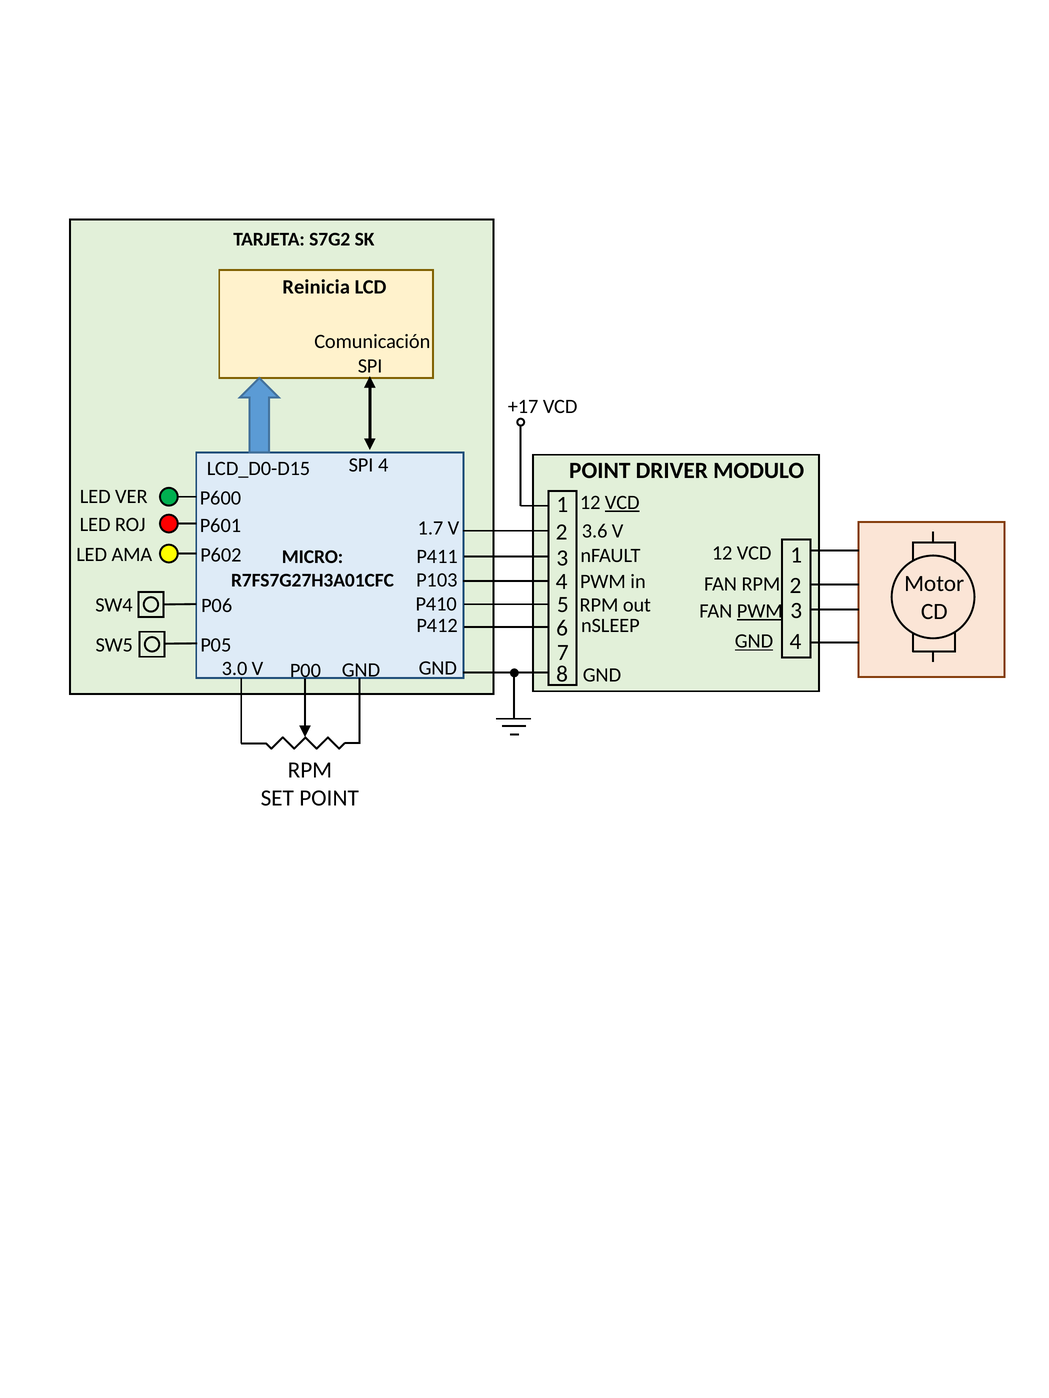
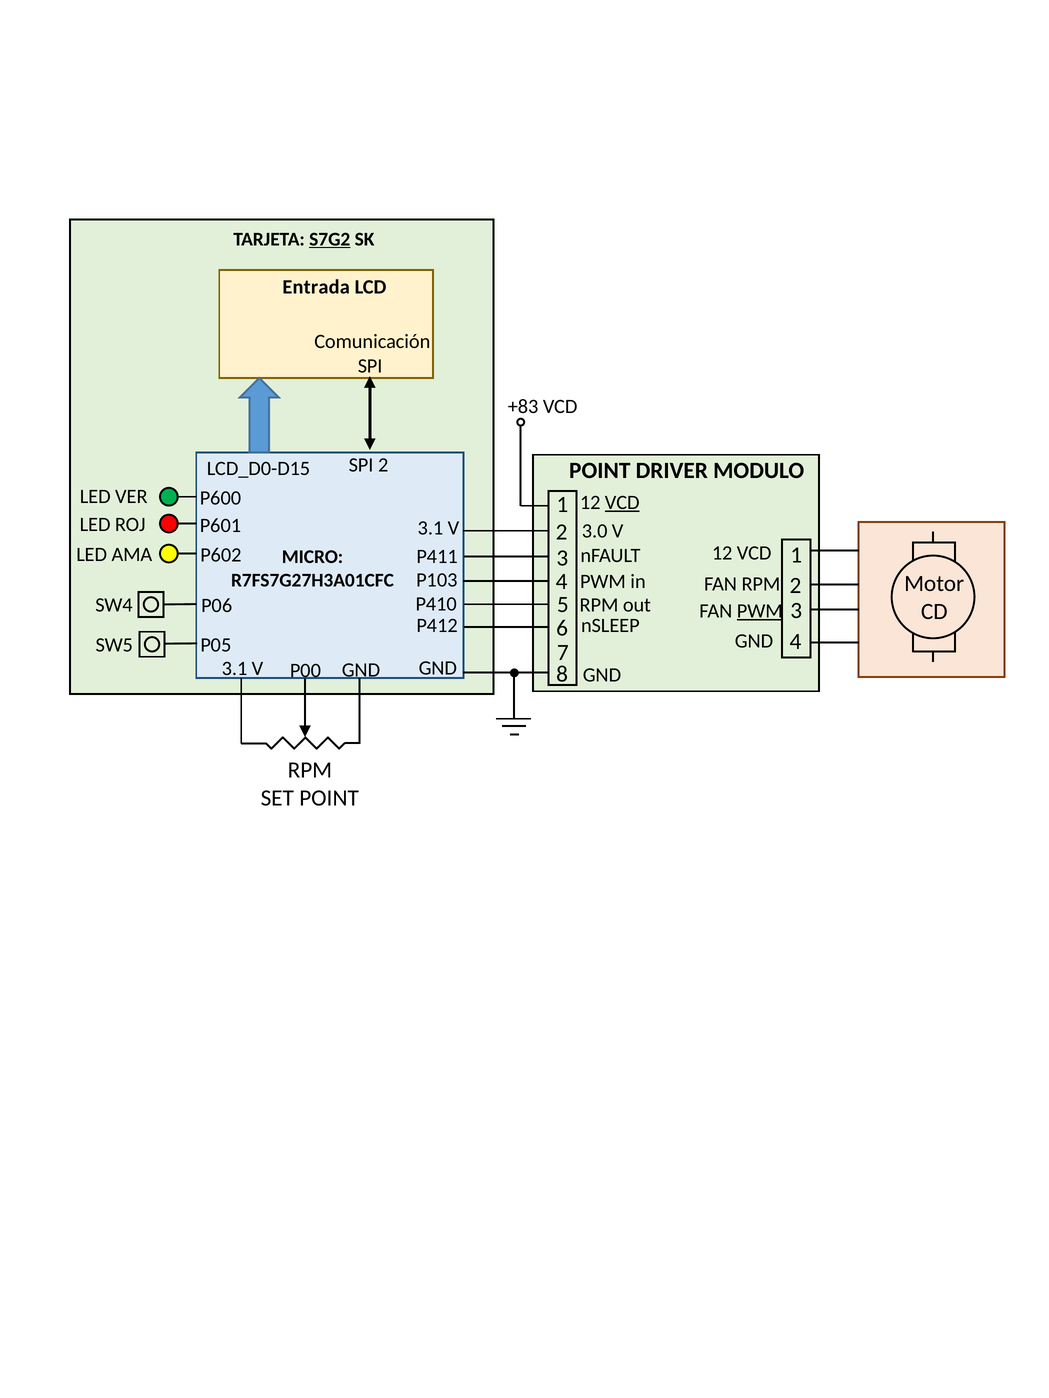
S7G2 underline: none -> present
Reinicia: Reinicia -> Entrada
+17: +17 -> +83
SPI 4: 4 -> 2
1.7 at (430, 528): 1.7 -> 3.1
3.6: 3.6 -> 3.0
GND at (754, 642) underline: present -> none
3.0 at (234, 669): 3.0 -> 3.1
